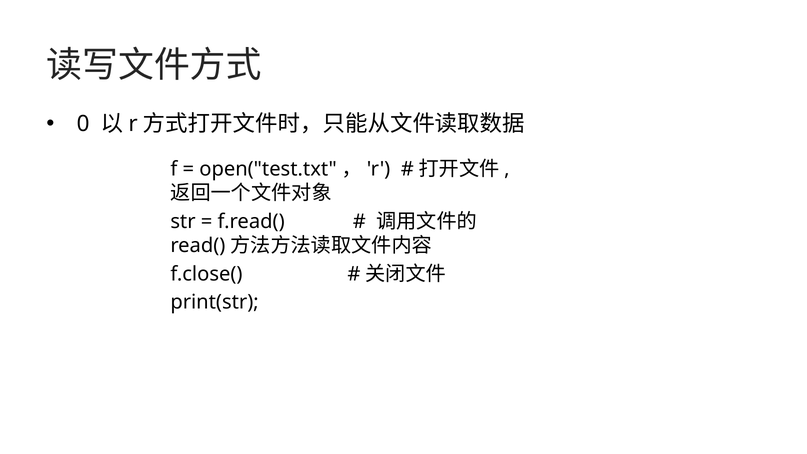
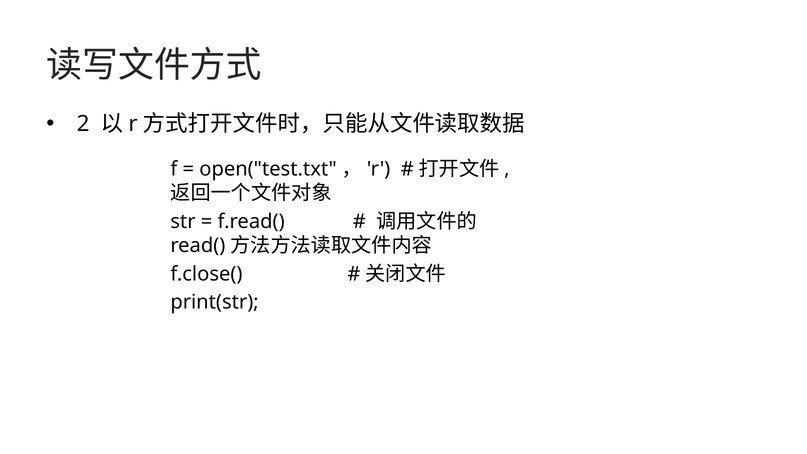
0: 0 -> 2
